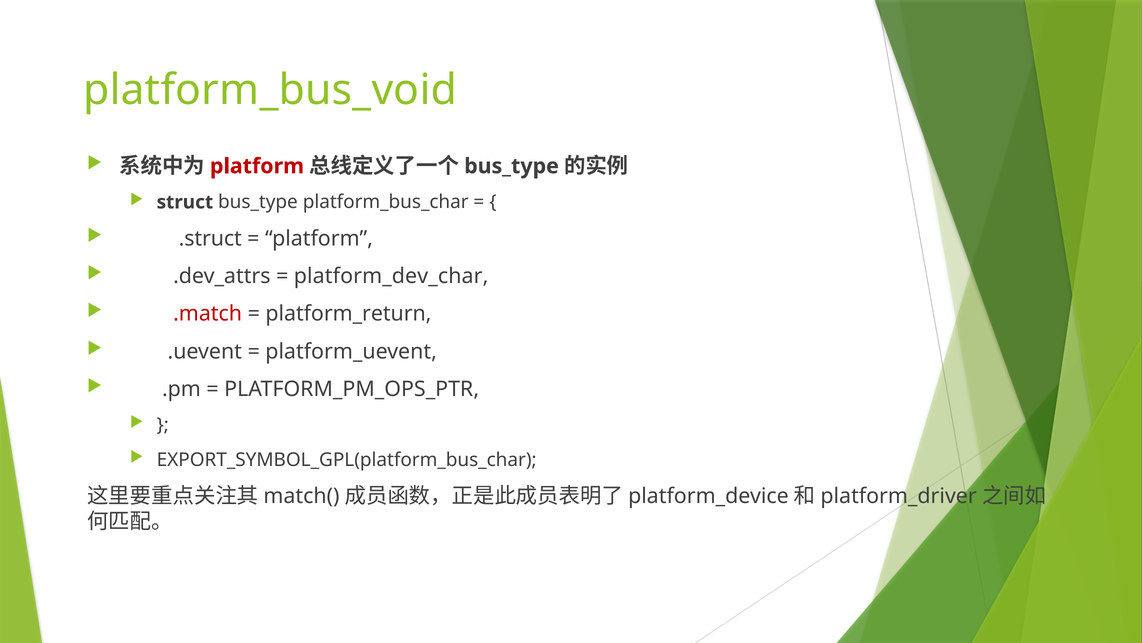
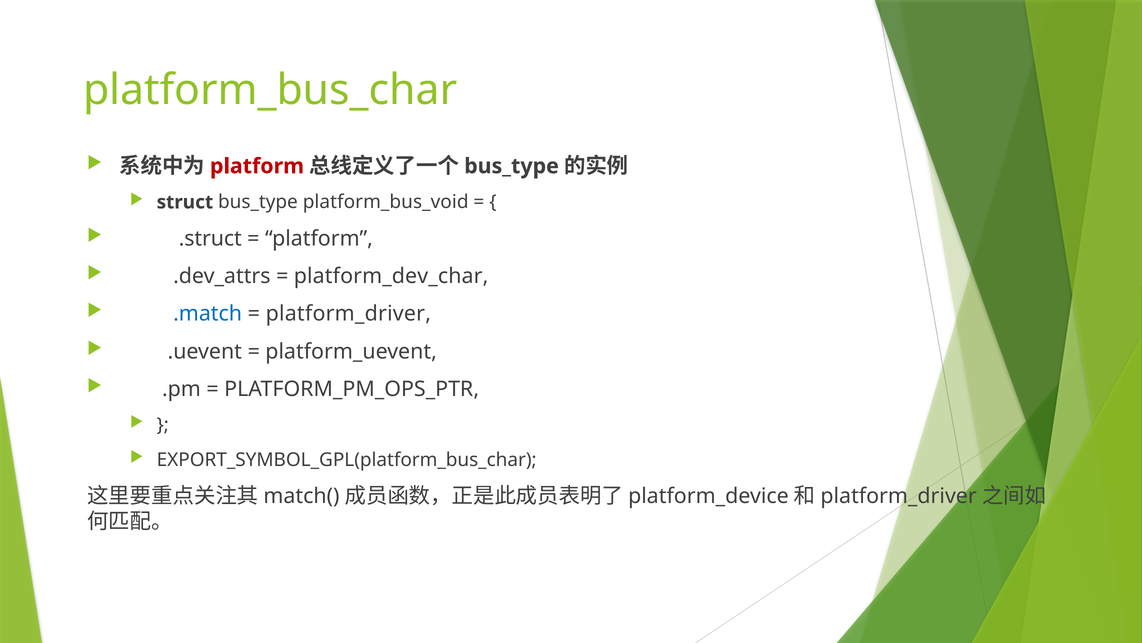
platform_bus_void: platform_bus_void -> platform_bus_char
platform_bus_char: platform_bus_char -> platform_bus_void
.match colour: red -> blue
platform_return: platform_return -> platform_driver
